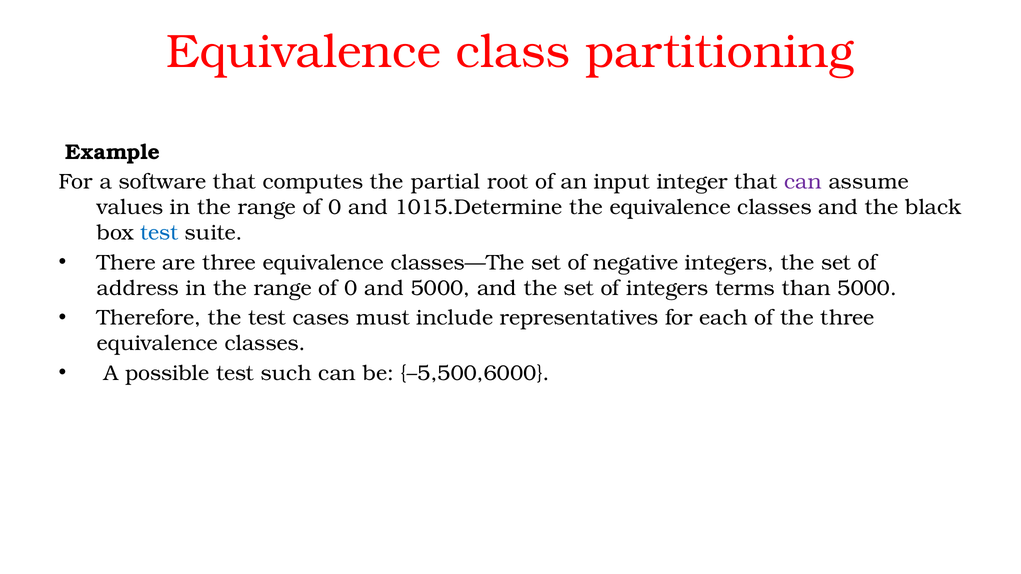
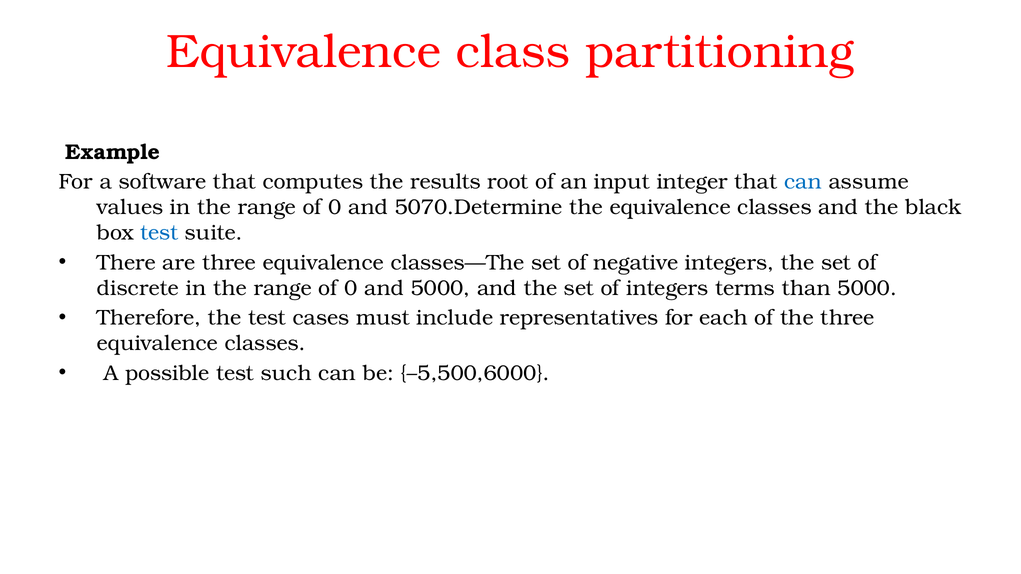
partial: partial -> results
can at (803, 182) colour: purple -> blue
1015.Determine: 1015.Determine -> 5070.Determine
address: address -> discrete
